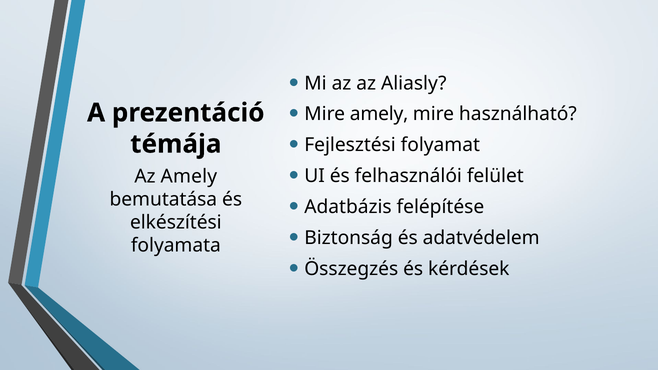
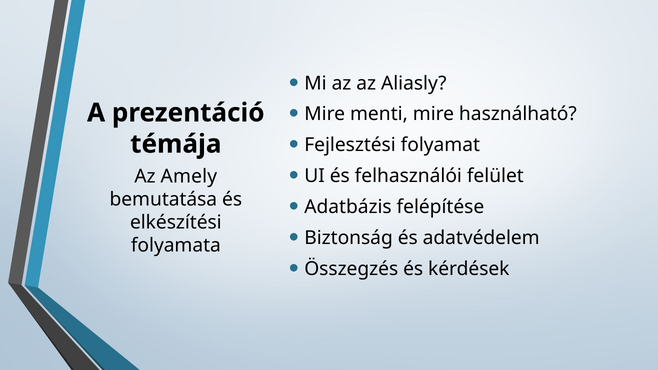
Mire amely: amely -> menti
